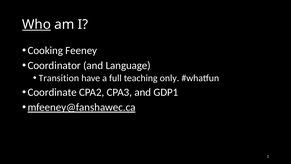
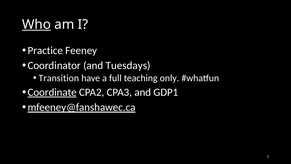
Cooking: Cooking -> Practice
Language: Language -> Tuesdays
Coordinate underline: none -> present
